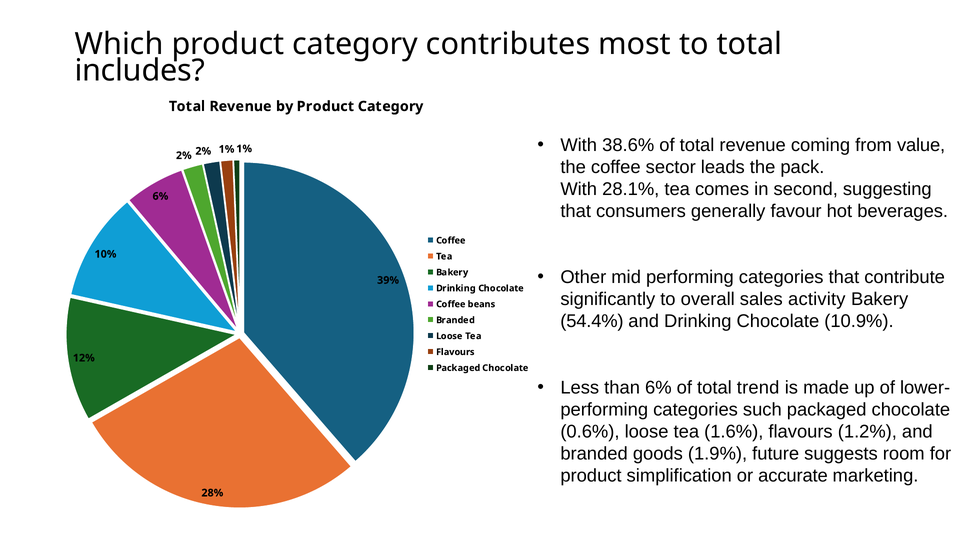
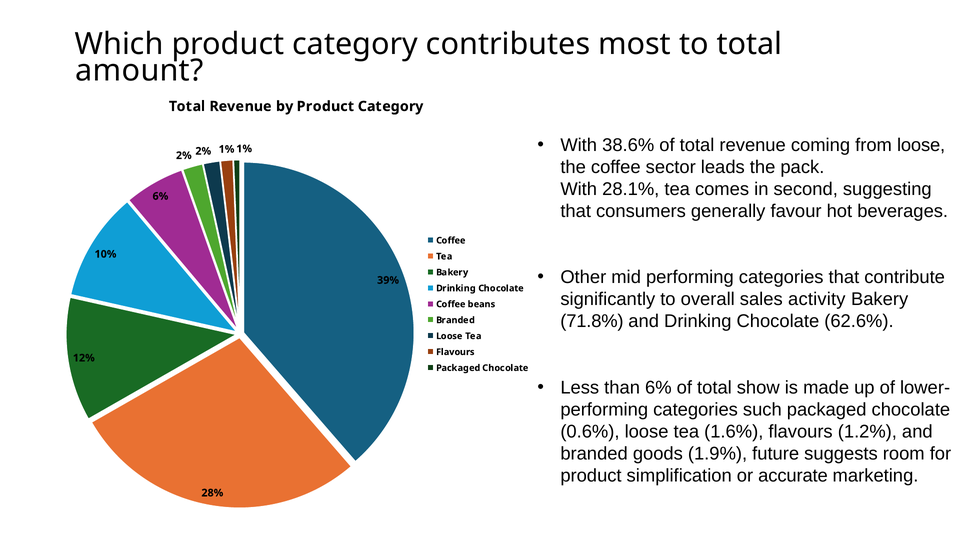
includes: includes -> amount
from value: value -> loose
54.4%: 54.4% -> 71.8%
10.9%: 10.9% -> 62.6%
trend: trend -> show
